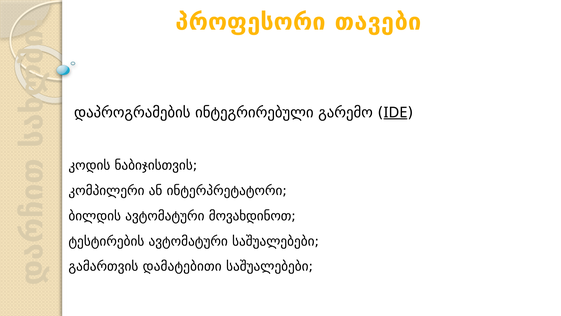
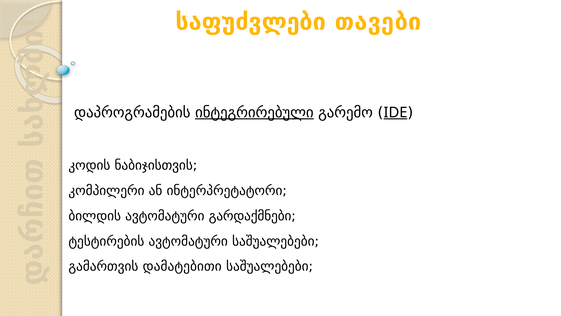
პროფესორი: პროფესორი -> საფუძვლები
ინტეგრირებული underline: none -> present
მოვახდინოთ: მოვახდინოთ -> გარდაქმნები
